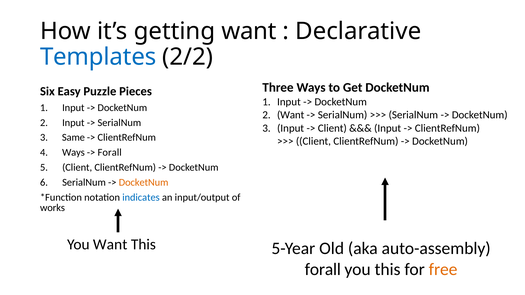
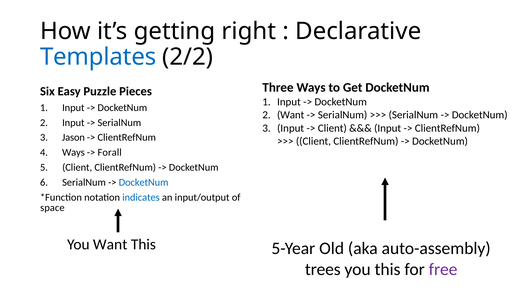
getting want: want -> right
Same: Same -> Jason
DocketNum at (144, 183) colour: orange -> blue
works: works -> space
forall at (323, 270): forall -> trees
free colour: orange -> purple
